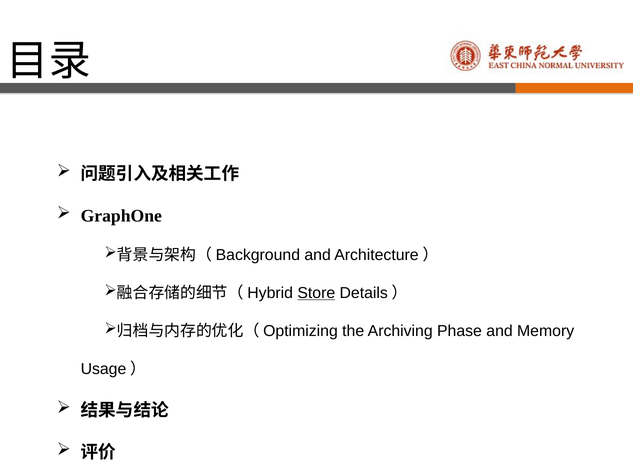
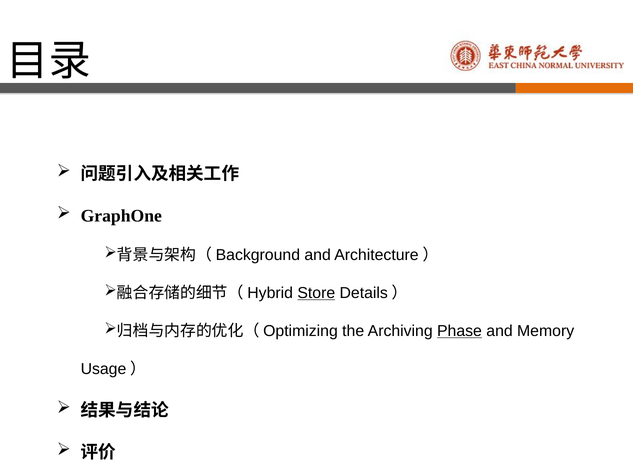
Phase underline: none -> present
